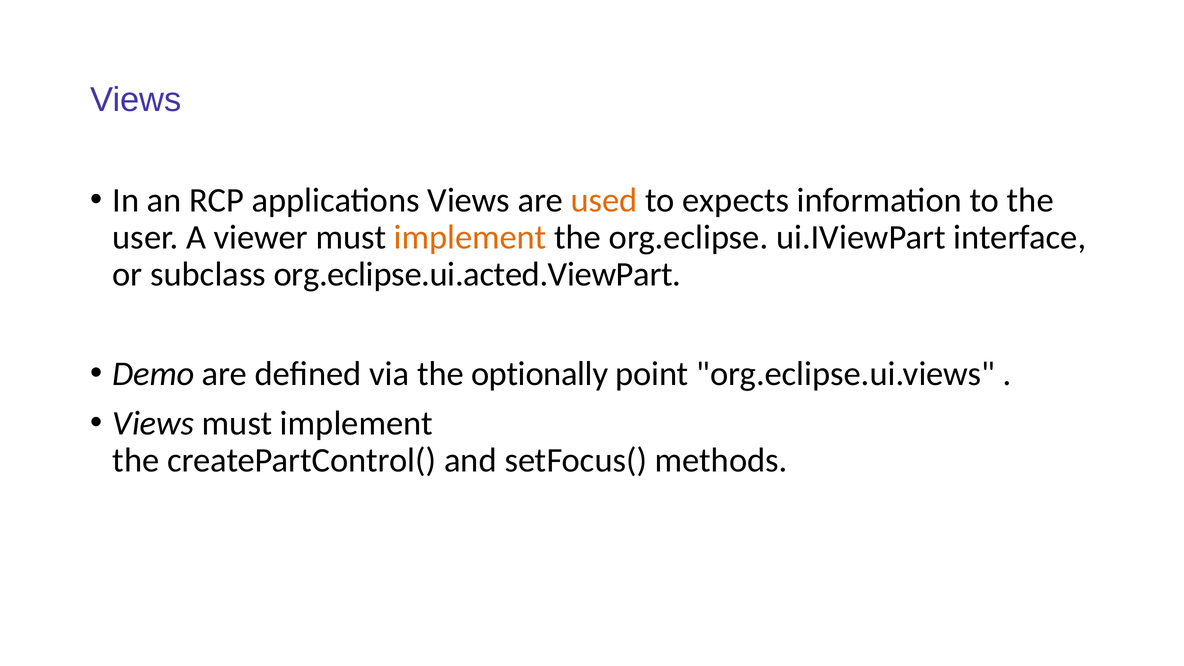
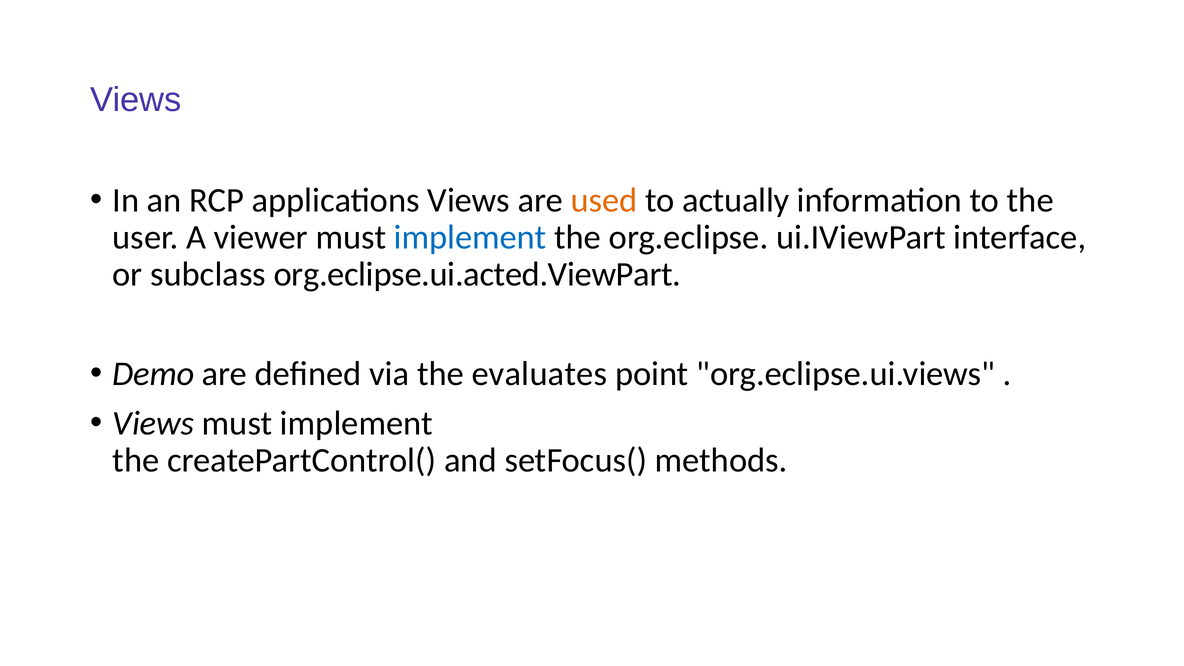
expects: expects -> actually
implement at (470, 237) colour: orange -> blue
optionally: optionally -> evaluates
